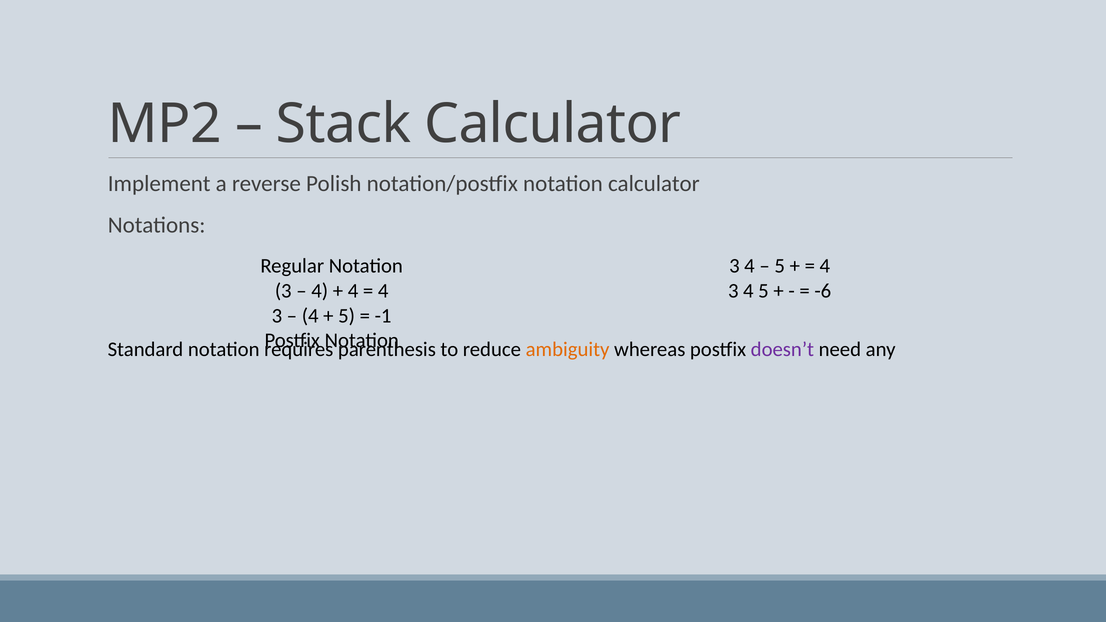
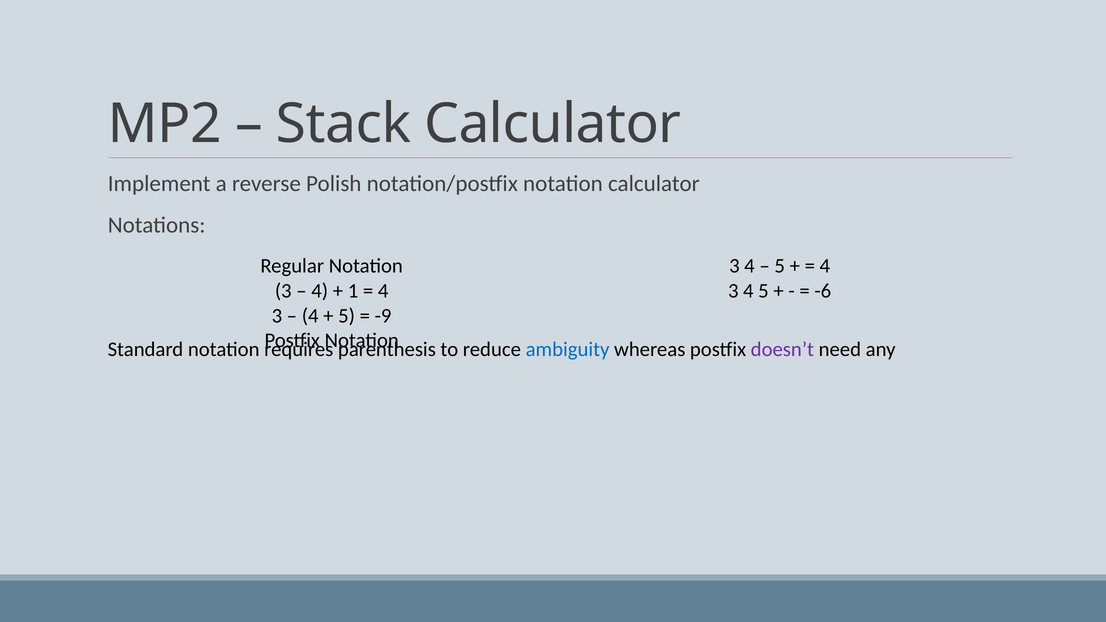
4 at (353, 291): 4 -> 1
-1: -1 -> -9
ambiguity colour: orange -> blue
